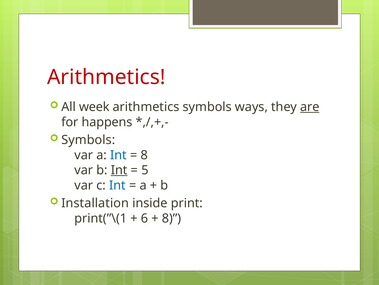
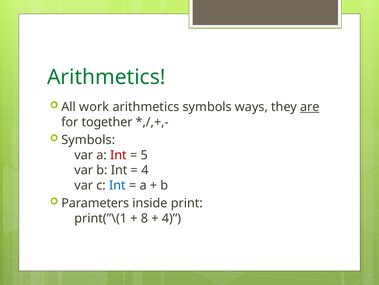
Arithmetics at (106, 77) colour: red -> green
week: week -> work
happens: happens -> together
Int at (118, 155) colour: blue -> red
8 at (144, 155): 8 -> 5
Int at (119, 170) underline: present -> none
5 at (145, 170): 5 -> 4
Installation: Installation -> Parameters
6: 6 -> 8
8 at (171, 218): 8 -> 4
